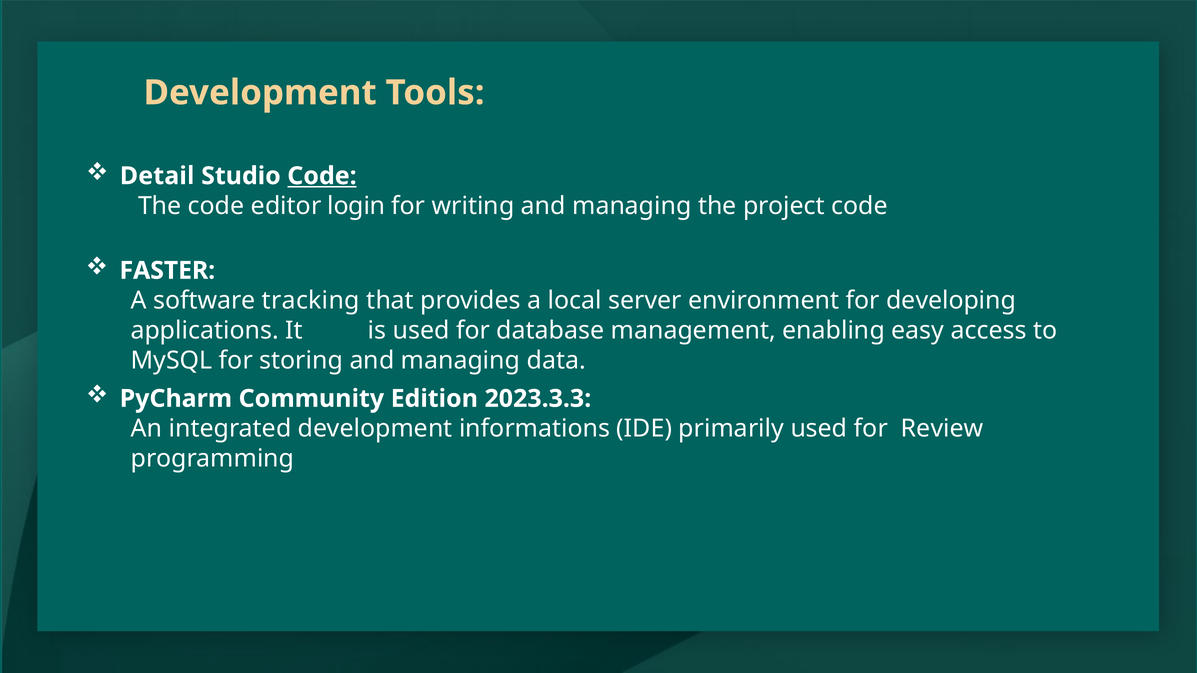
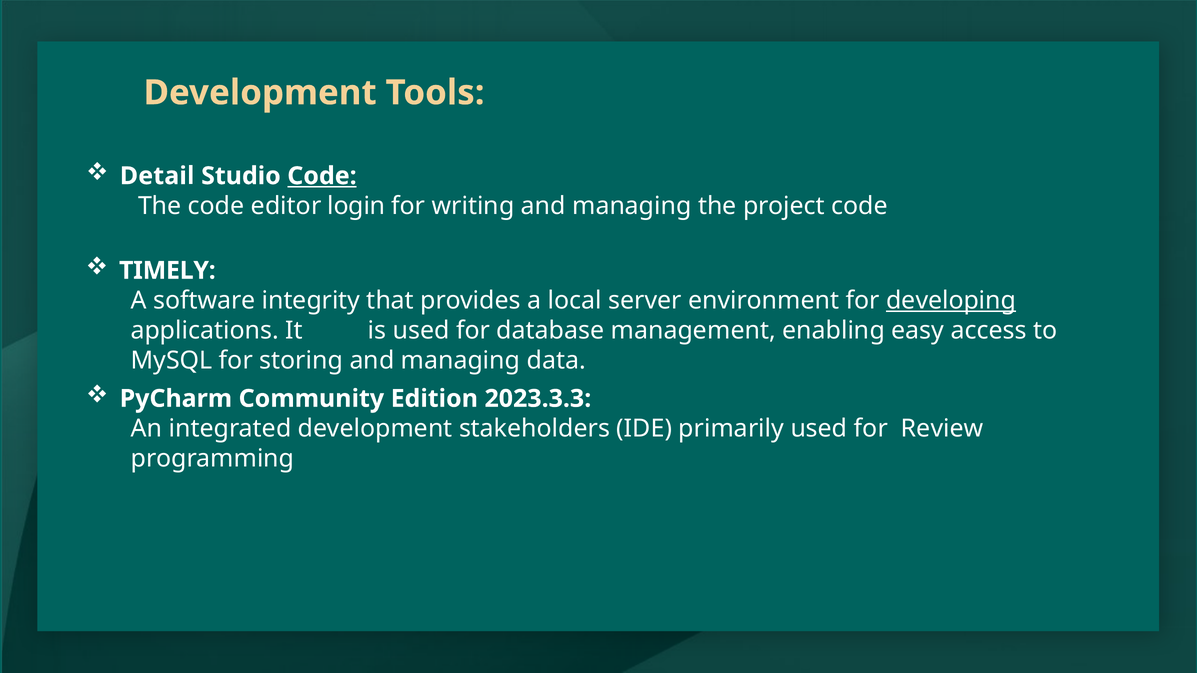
FASTER: FASTER -> TIMELY
tracking: tracking -> integrity
developing underline: none -> present
informations: informations -> stakeholders
